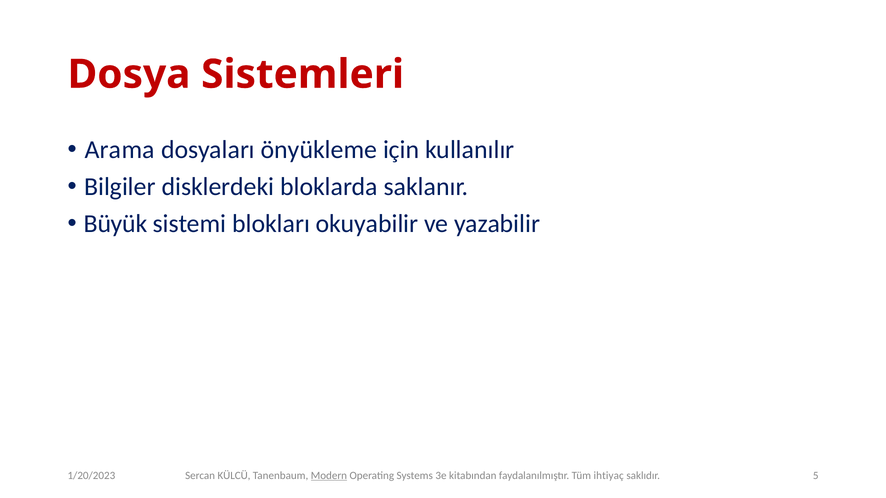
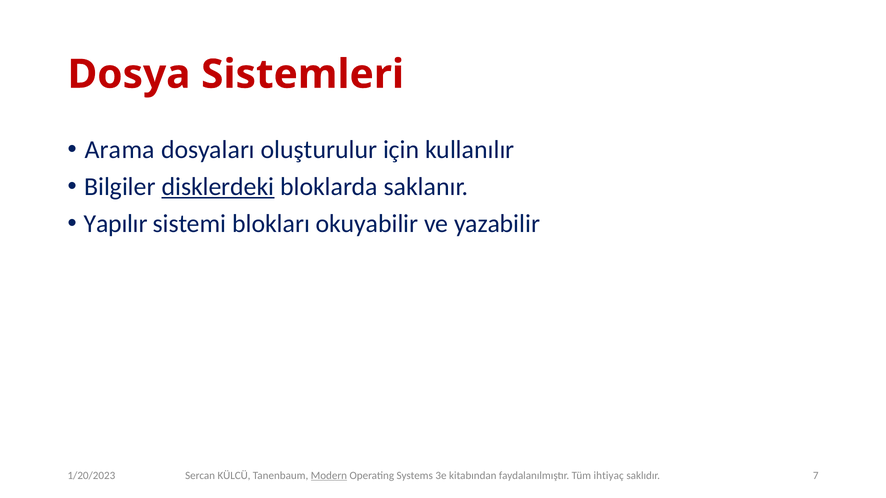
önyükleme: önyükleme -> oluşturulur
disklerdeki underline: none -> present
Büyük: Büyük -> Yapılır
5: 5 -> 7
